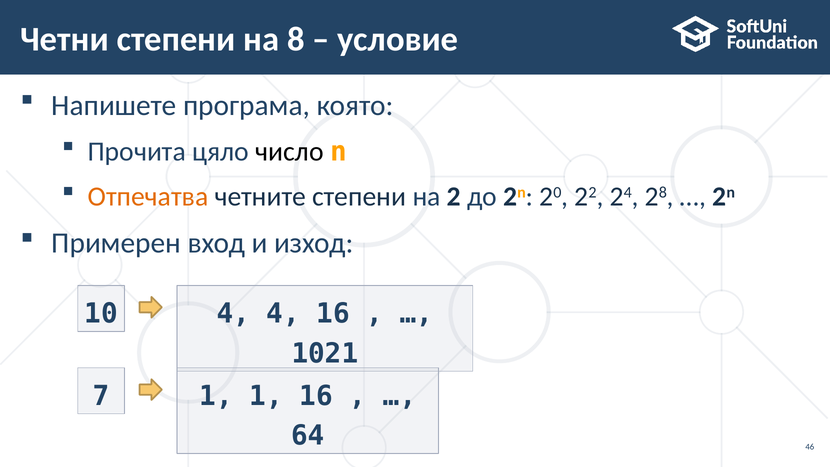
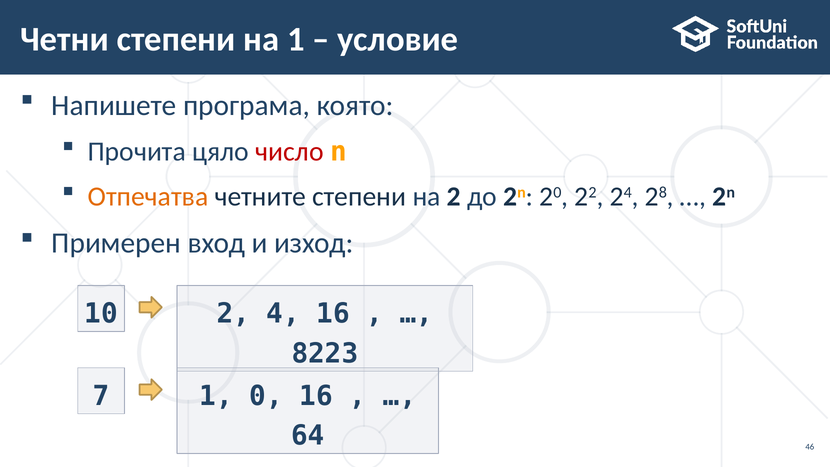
на 8: 8 -> 1
число colour: black -> red
10 4: 4 -> 2
1021: 1021 -> 8223
1 1: 1 -> 0
